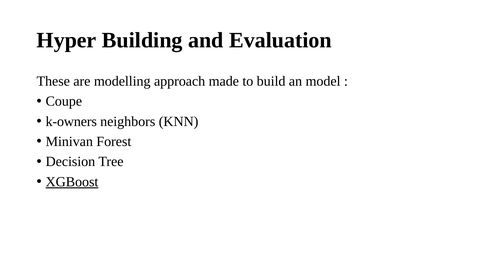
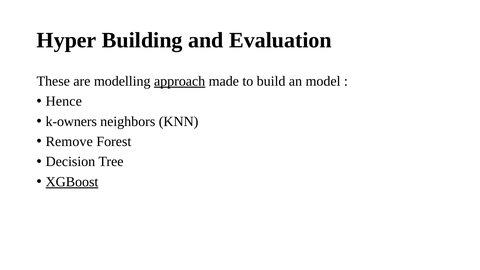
approach underline: none -> present
Coupe: Coupe -> Hence
Minivan: Minivan -> Remove
